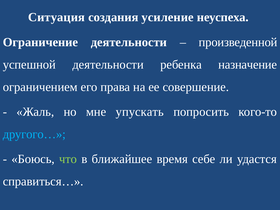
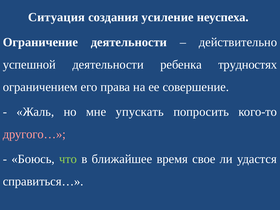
произведенной: произведенной -> действительно
назначение: назначение -> трудностях
другого… colour: light blue -> pink
себе: себе -> свое
